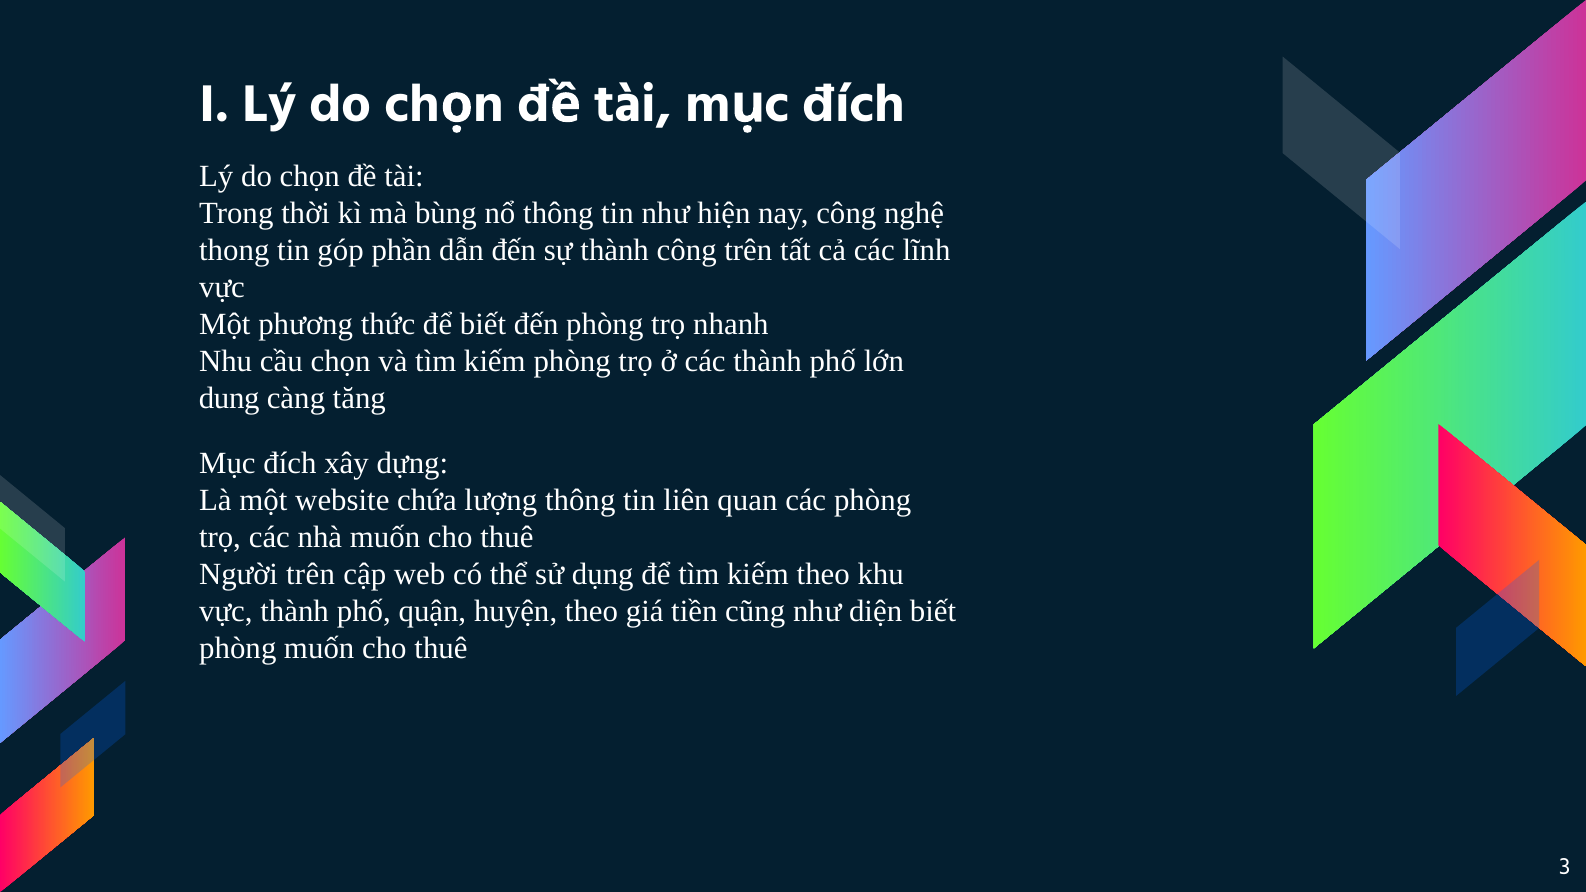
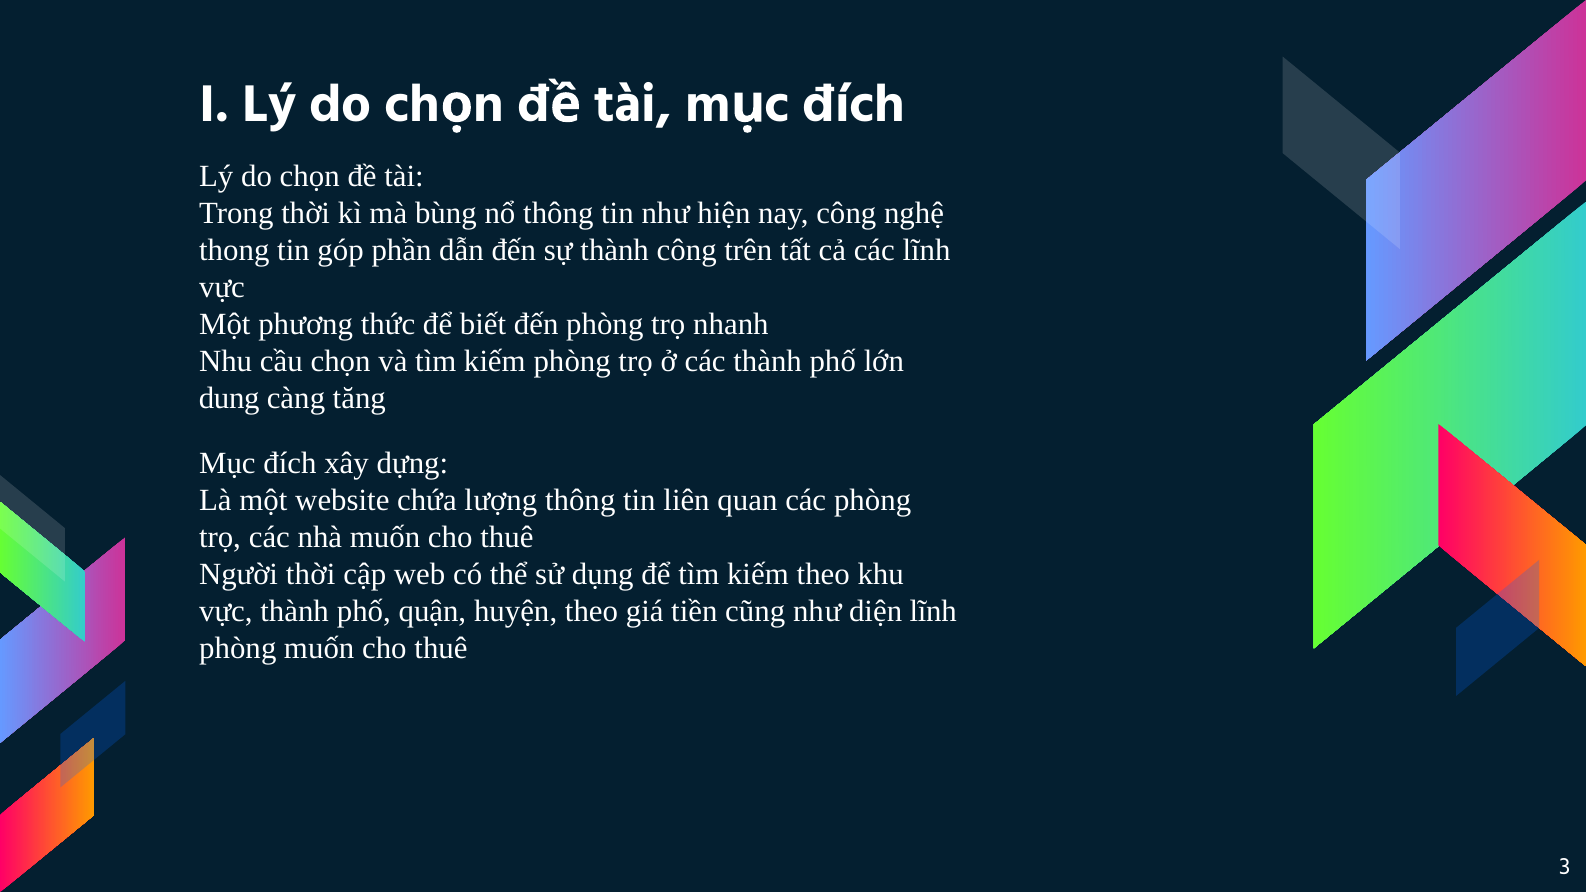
Người trên: trên -> thời
diện biết: biết -> lĩnh
